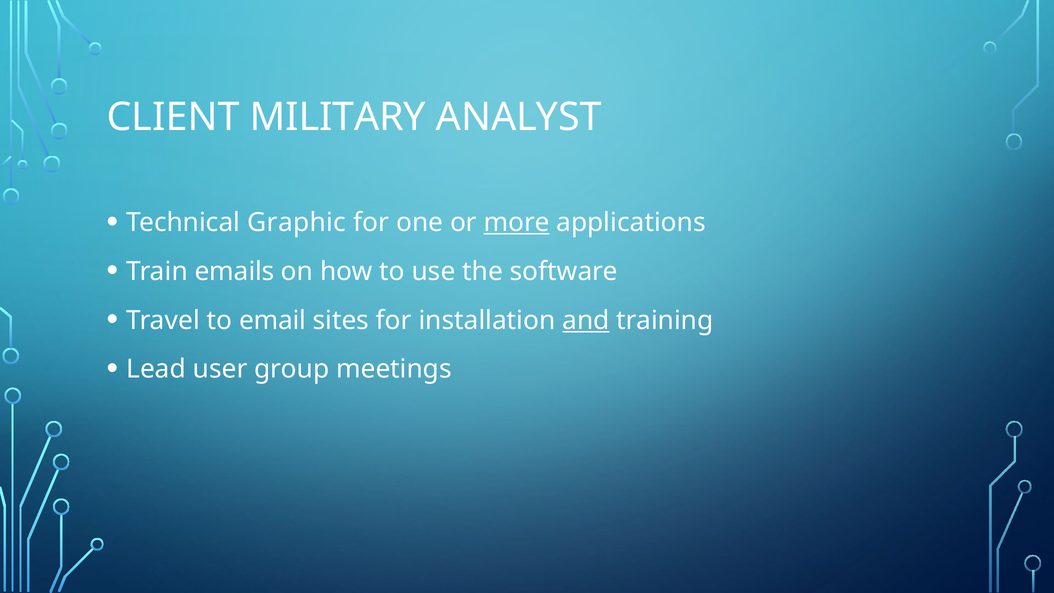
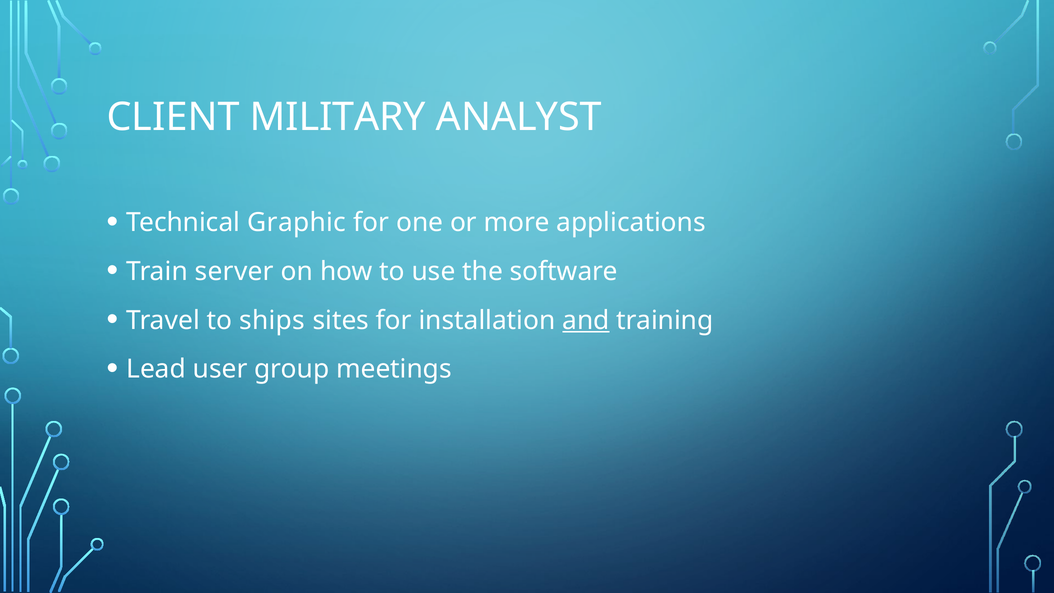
more underline: present -> none
emails: emails -> server
email: email -> ships
